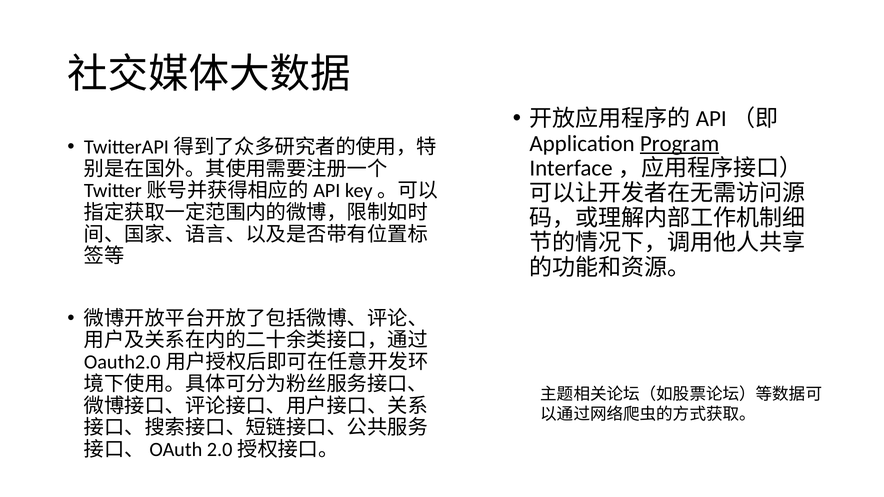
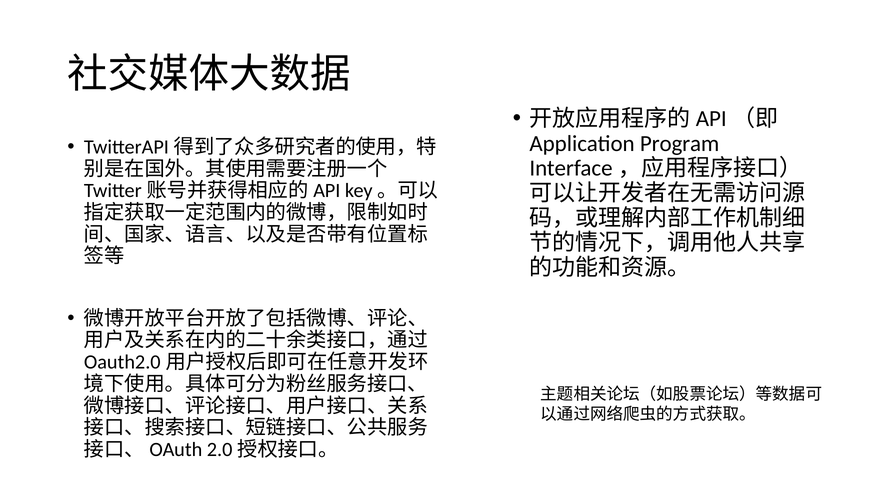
Program underline: present -> none
